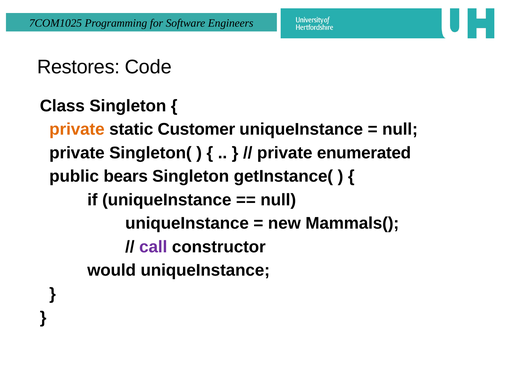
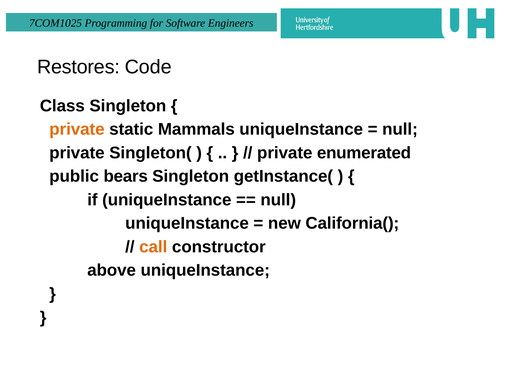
Customer: Customer -> Mammals
Mammals(: Mammals( -> California(
call colour: purple -> orange
would: would -> above
